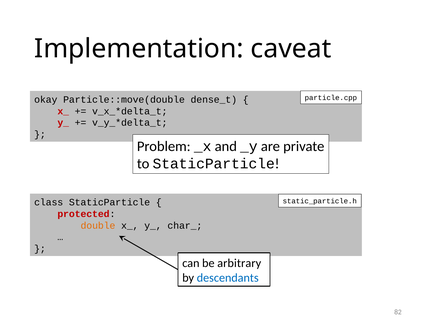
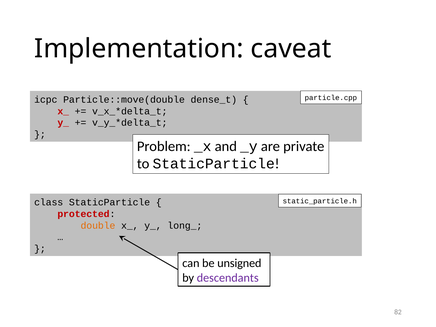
okay: okay -> icpc
char_: char_ -> long_
arbitrary: arbitrary -> unsigned
descendants colour: blue -> purple
